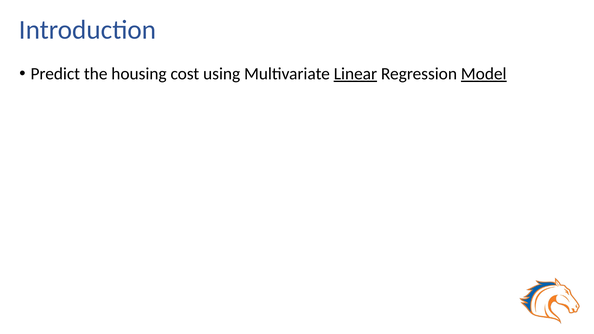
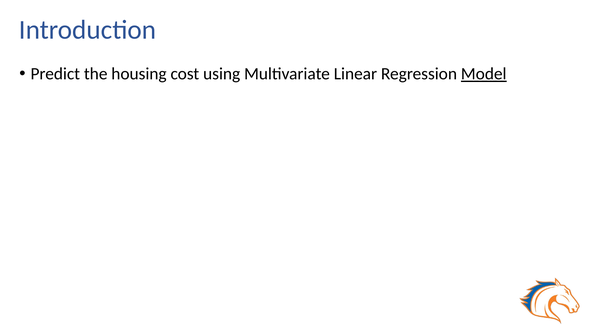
Linear underline: present -> none
